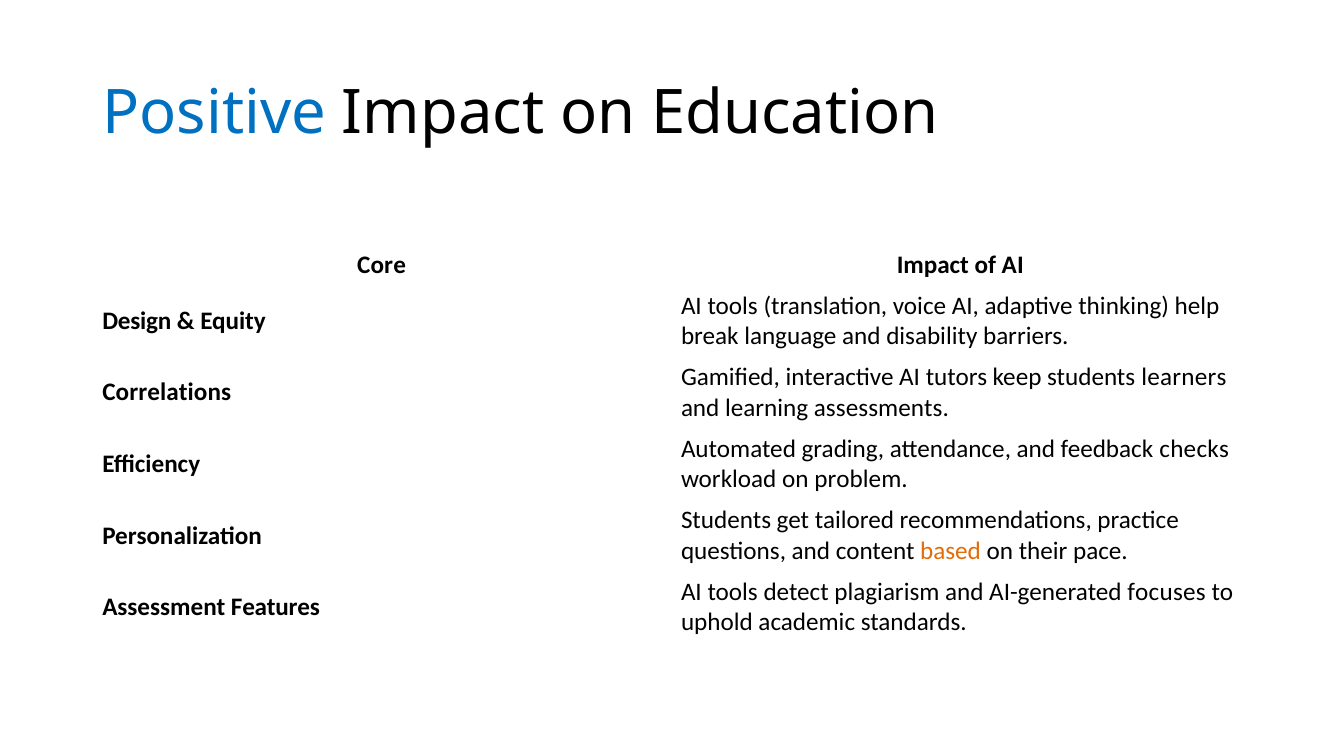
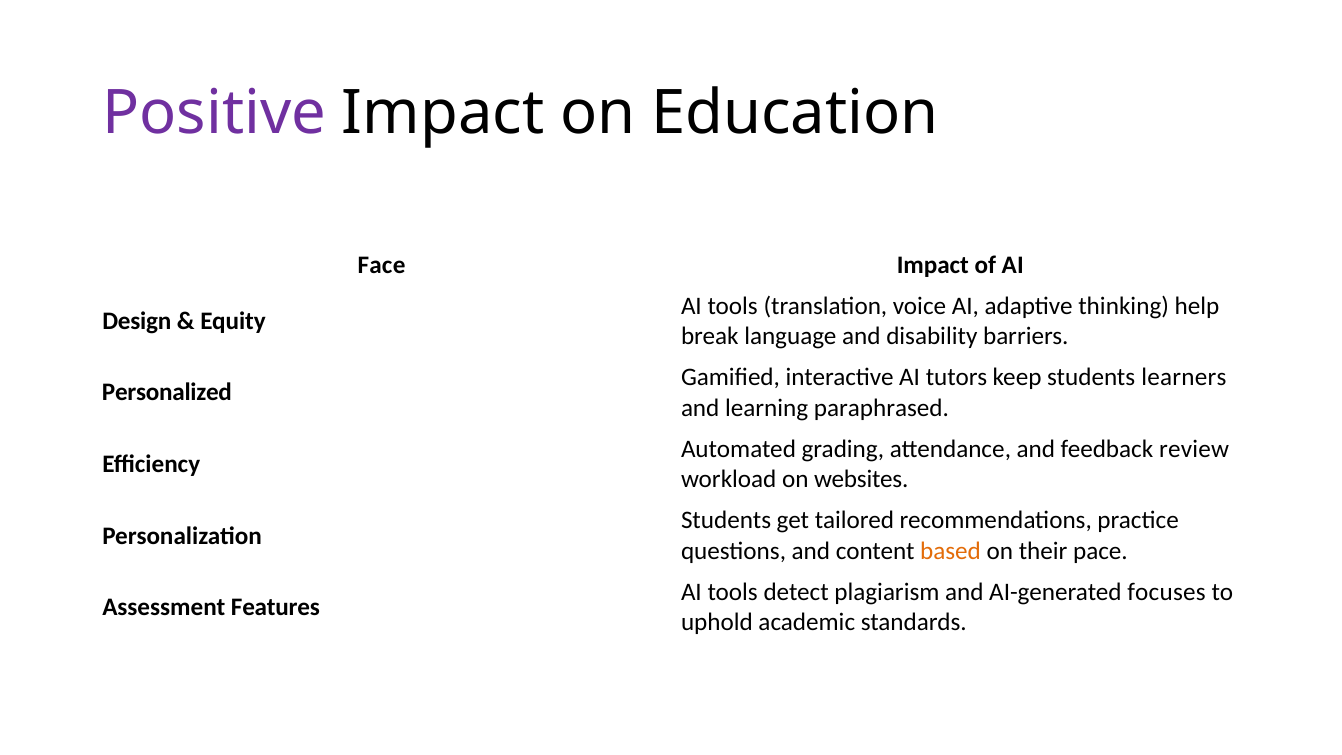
Positive colour: blue -> purple
Core: Core -> Face
Correlations: Correlations -> Personalized
assessments: assessments -> paraphrased
checks: checks -> review
problem: problem -> websites
